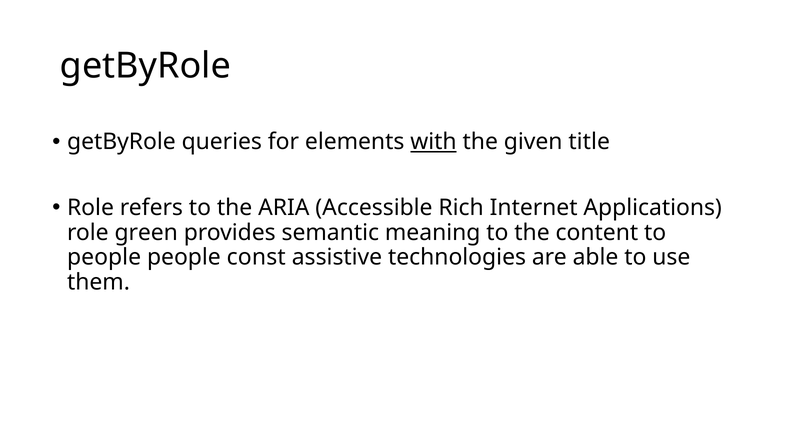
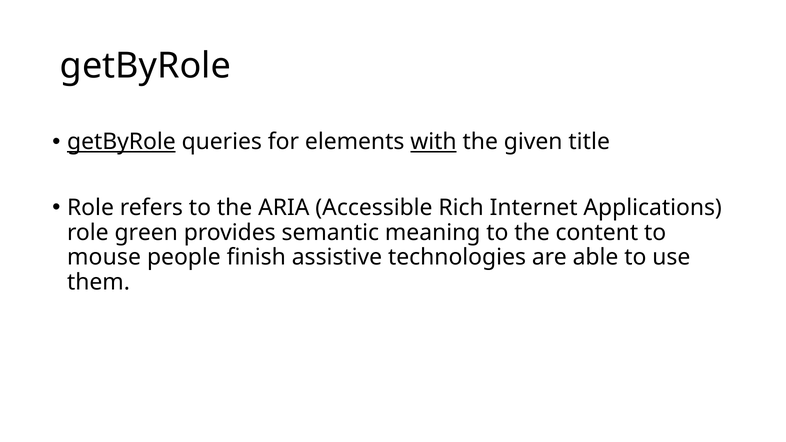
getByRole at (121, 142) underline: none -> present
people at (104, 257): people -> mouse
const: const -> finish
